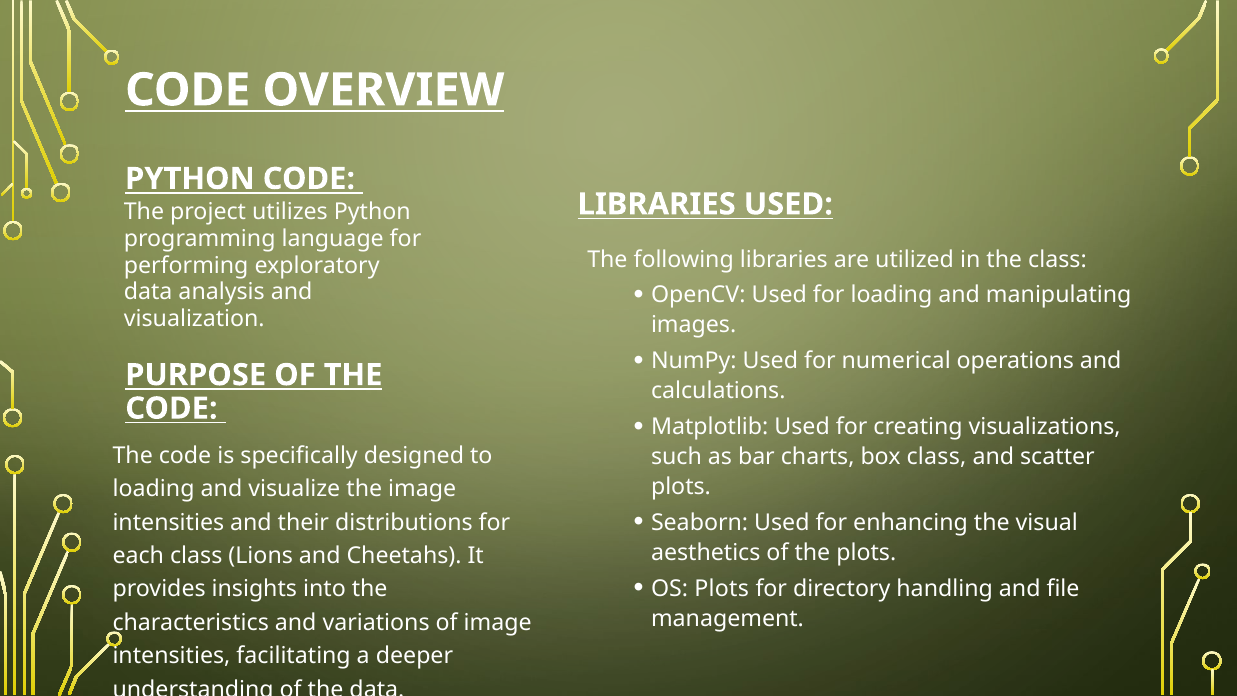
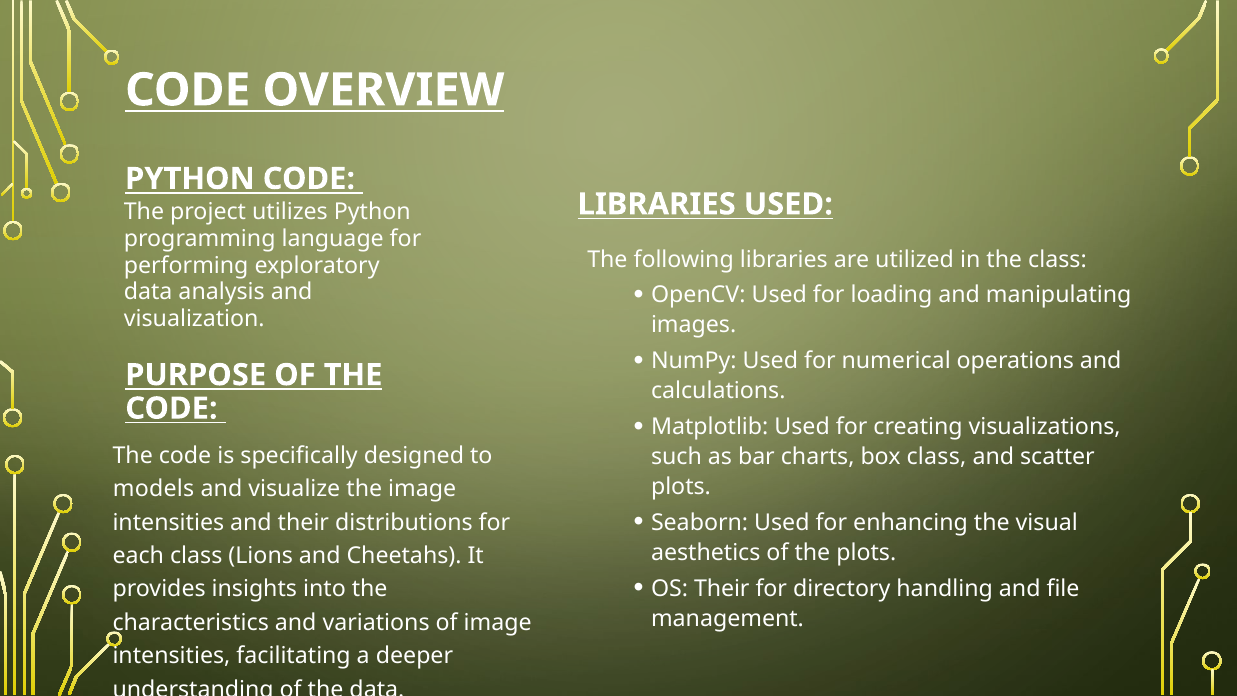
loading at (154, 489): loading -> models
OS Plots: Plots -> Their
